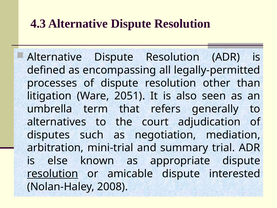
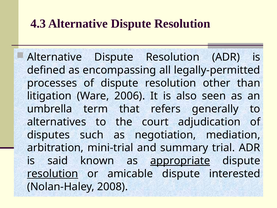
2051: 2051 -> 2006
else: else -> said
appropriate underline: none -> present
